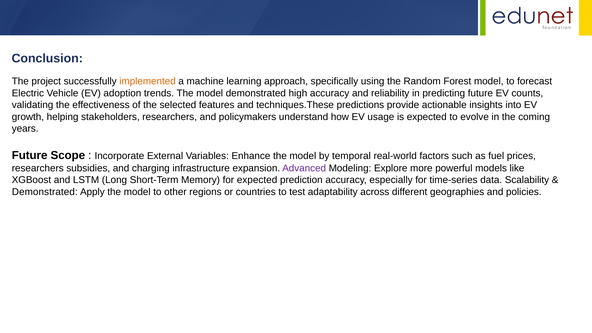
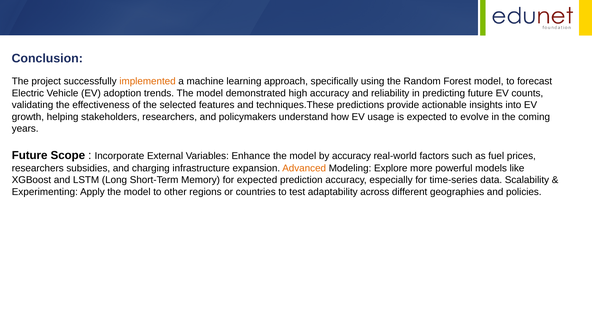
by temporal: temporal -> accuracy
Advanced colour: purple -> orange
Demonstrated at (45, 192): Demonstrated -> Experimenting
